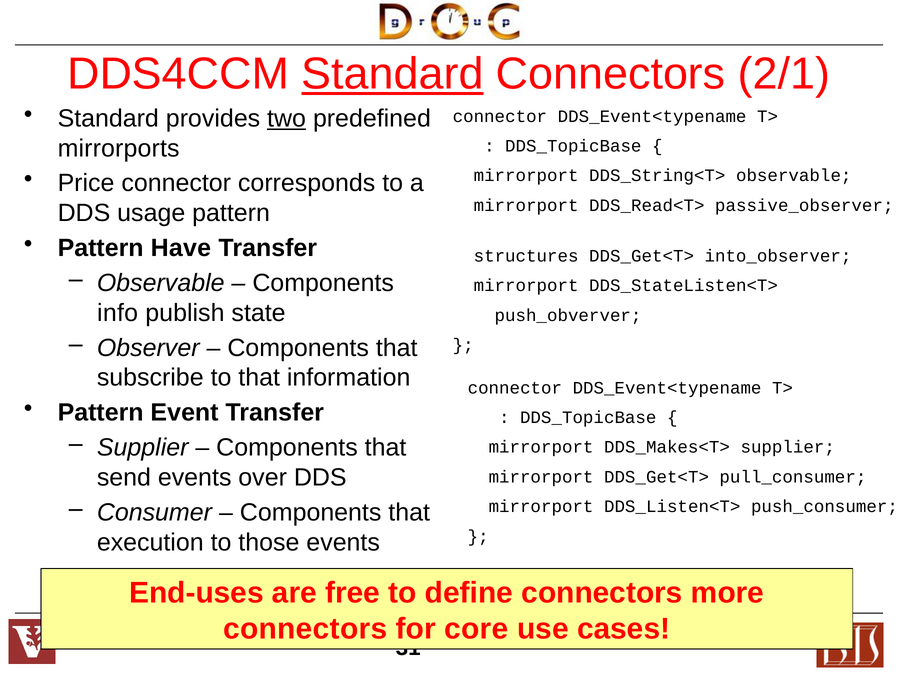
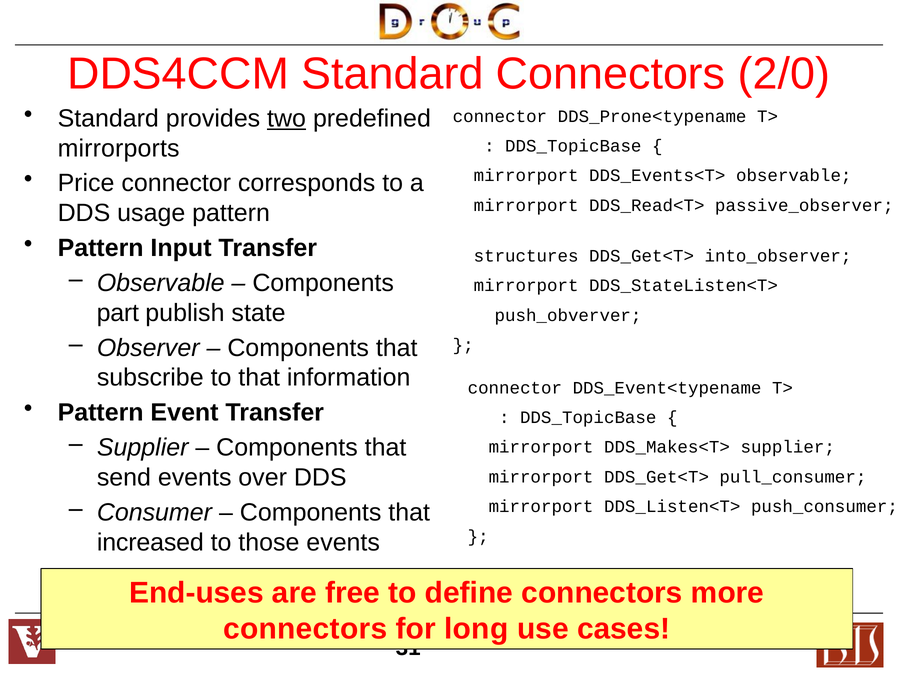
Standard at (392, 74) underline: present -> none
2/1: 2/1 -> 2/0
DDS_Event<typename at (652, 116): DDS_Event<typename -> DDS_Prone<typename
DDS_String<T>: DDS_String<T> -> DDS_Events<T>
Have: Have -> Input
info: info -> part
execution: execution -> increased
core: core -> long
